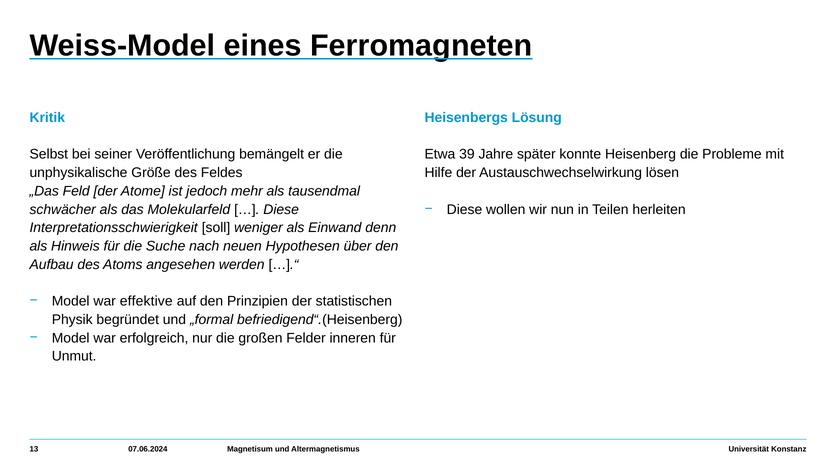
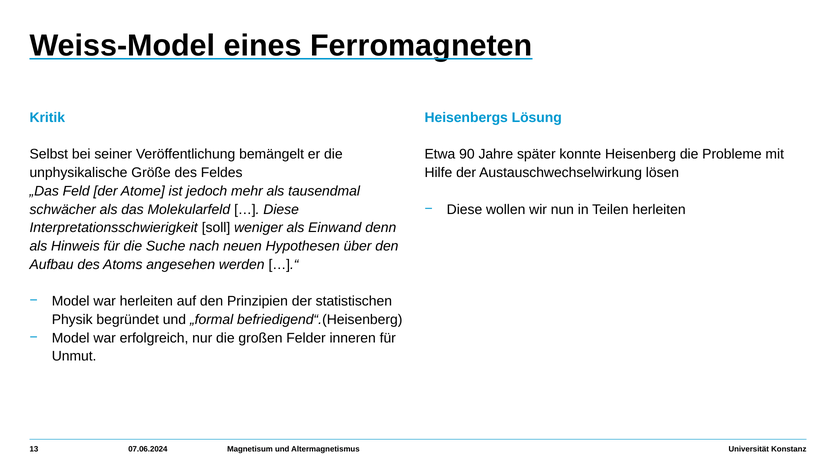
39: 39 -> 90
war effektive: effektive -> herleiten
